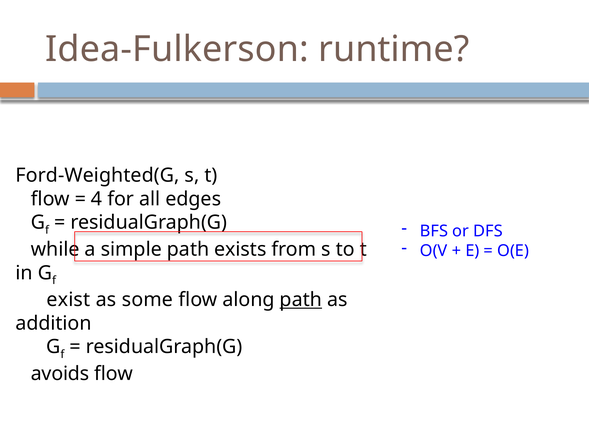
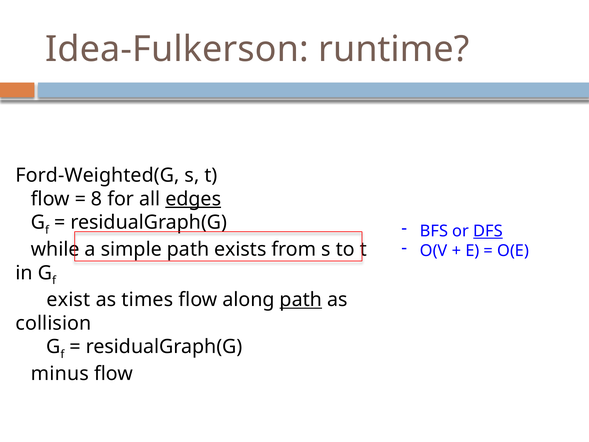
4: 4 -> 8
edges underline: none -> present
DFS underline: none -> present
some: some -> times
addition: addition -> collision
avoids: avoids -> minus
